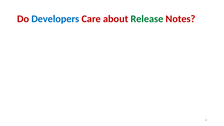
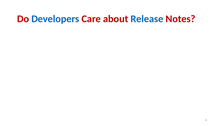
Release colour: green -> blue
